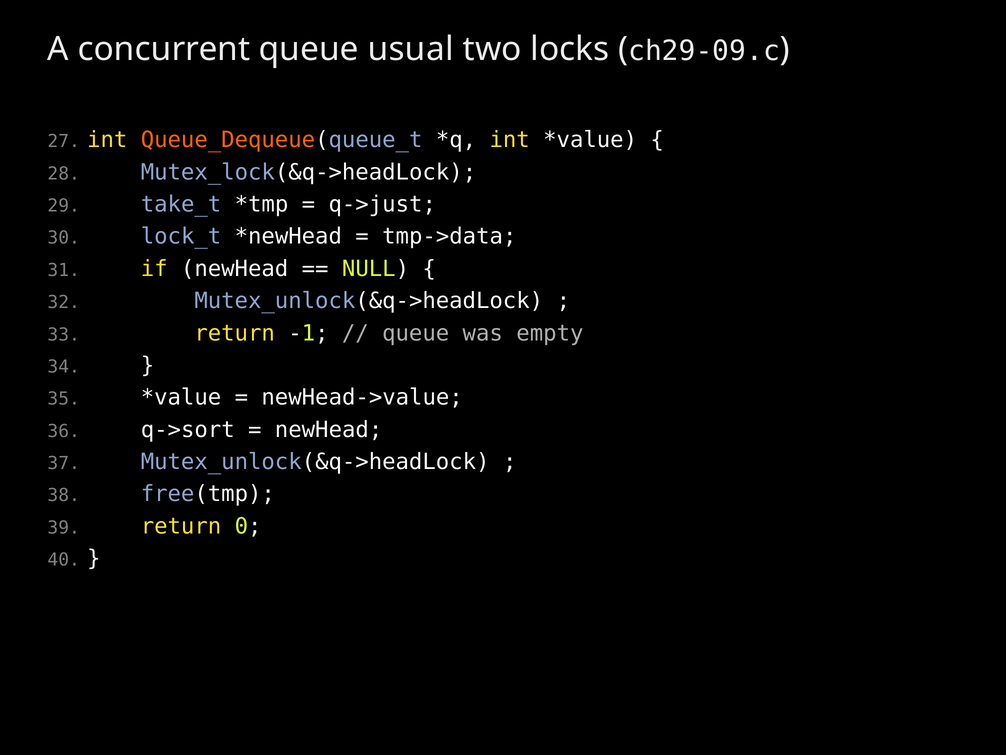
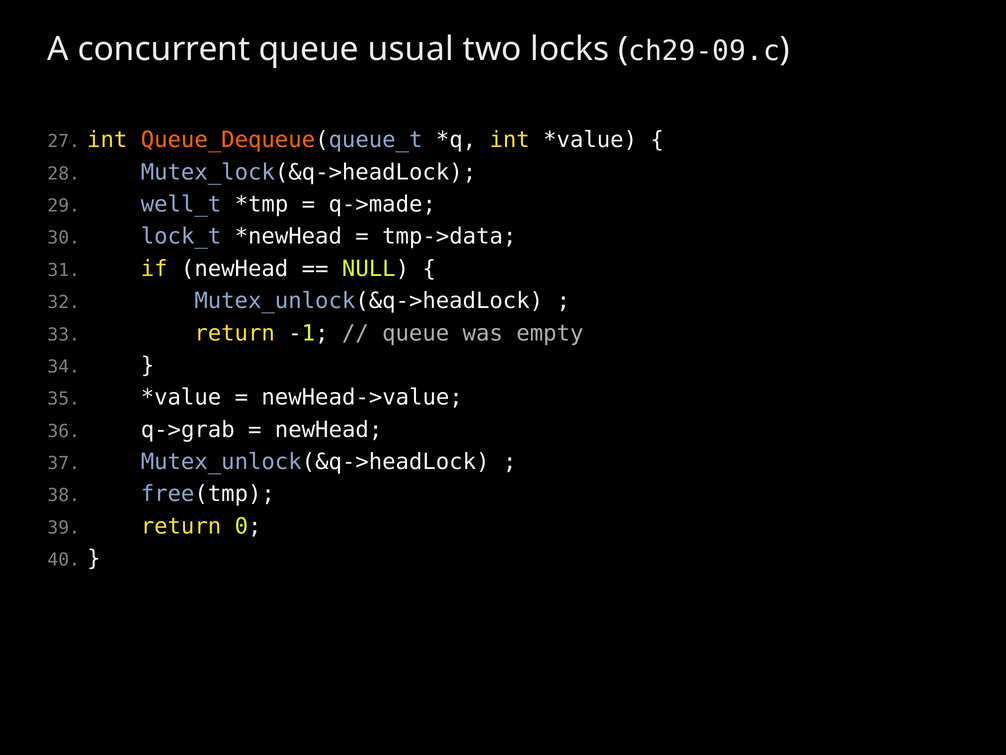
take_t: take_t -> well_t
q->just: q->just -> q->made
q->sort: q->sort -> q->grab
